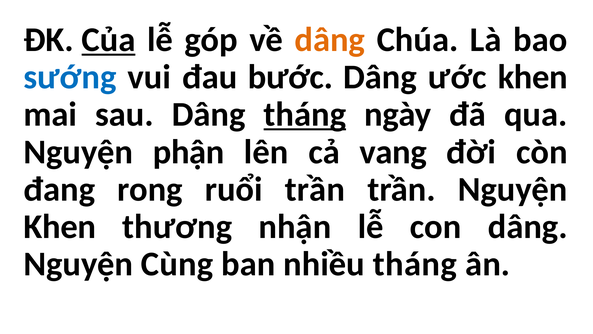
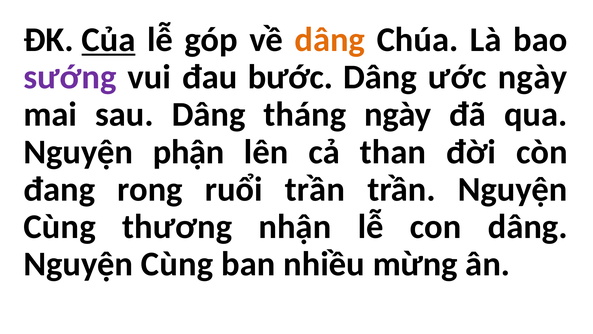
sướng colour: blue -> purple
ước khen: khen -> ngày
tháng at (305, 114) underline: present -> none
vang: vang -> than
Khen at (60, 227): Khen -> Cùng
nhiều tháng: tháng -> mừng
